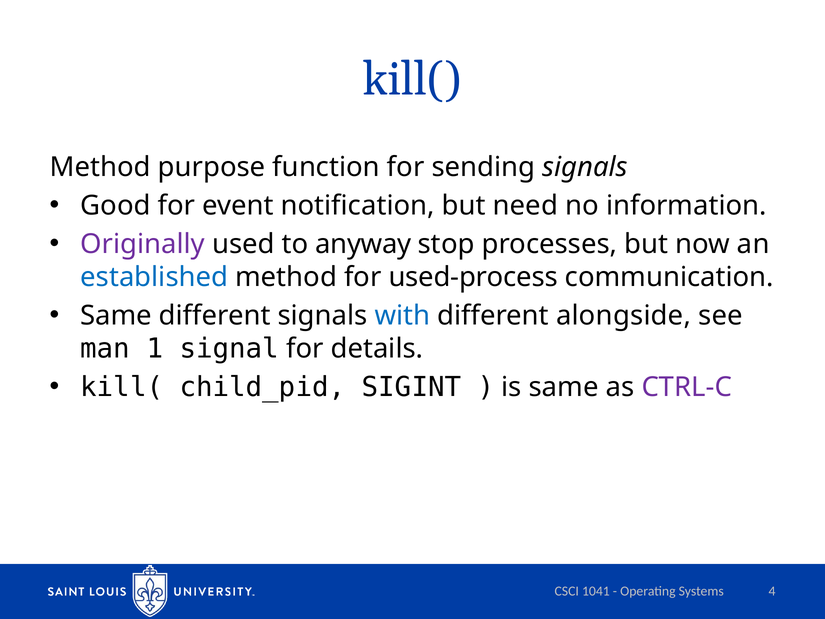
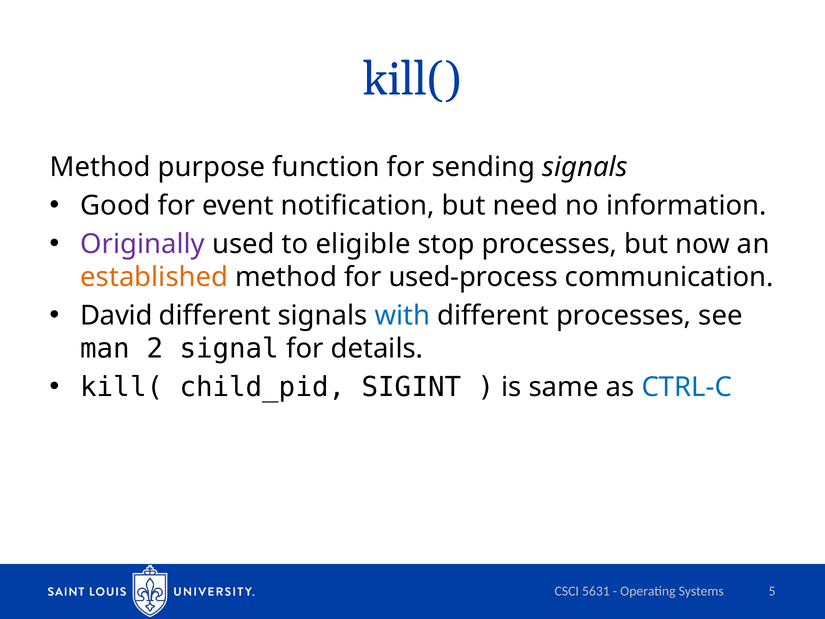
anyway: anyway -> eligible
established colour: blue -> orange
Same at (116, 315): Same -> David
different alongside: alongside -> processes
1: 1 -> 2
CTRL-C colour: purple -> blue
1041: 1041 -> 5631
4: 4 -> 5
